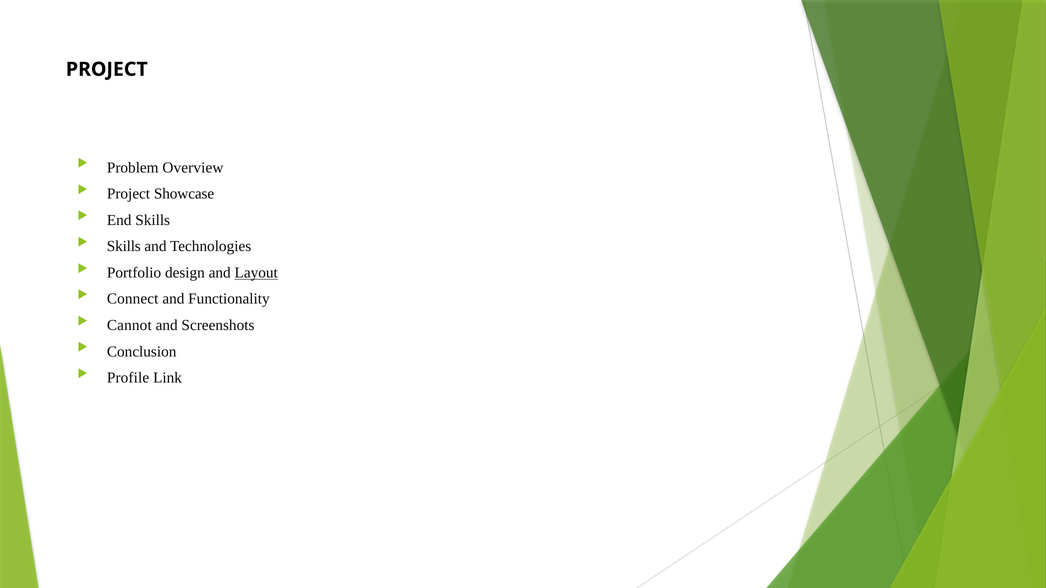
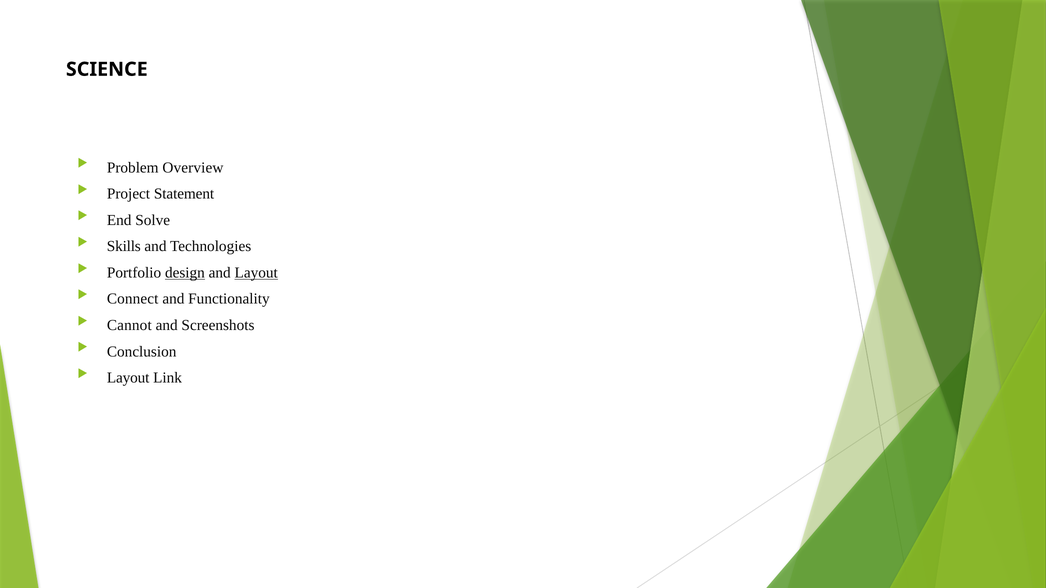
PROJECT at (107, 69): PROJECT -> SCIENCE
Showcase: Showcase -> Statement
End Skills: Skills -> Solve
design underline: none -> present
Profile at (128, 378): Profile -> Layout
